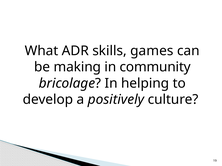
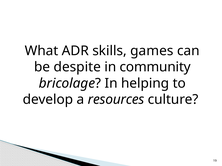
making: making -> despite
positively: positively -> resources
